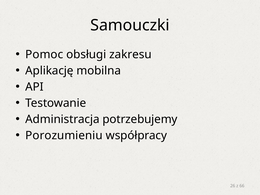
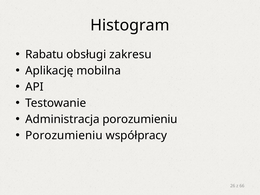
Samouczki: Samouczki -> Histogram
Pomoc: Pomoc -> Rabatu
Administracja potrzebujemy: potrzebujemy -> porozumieniu
